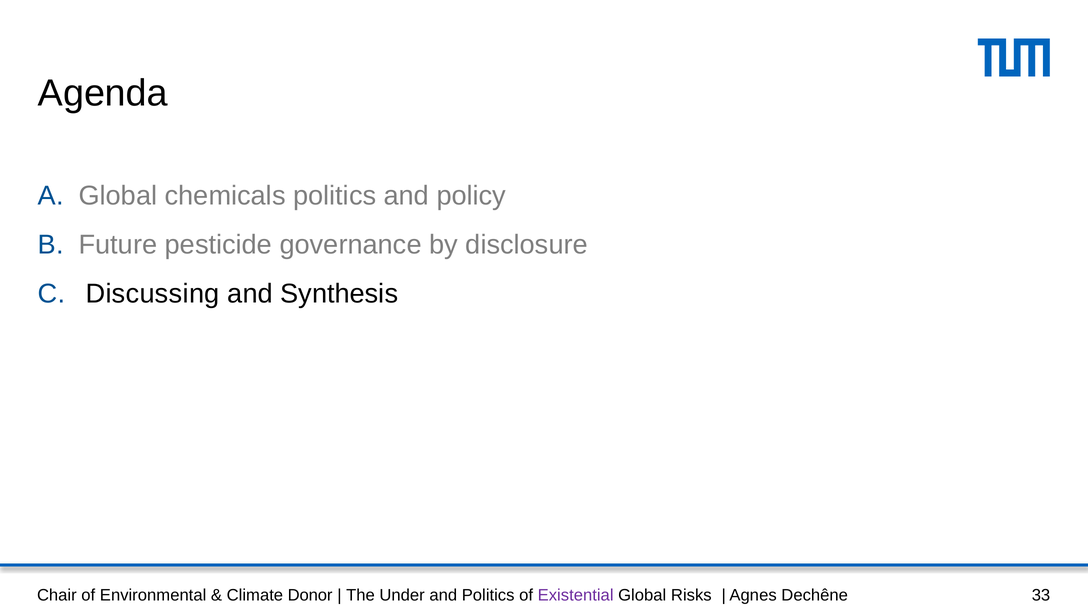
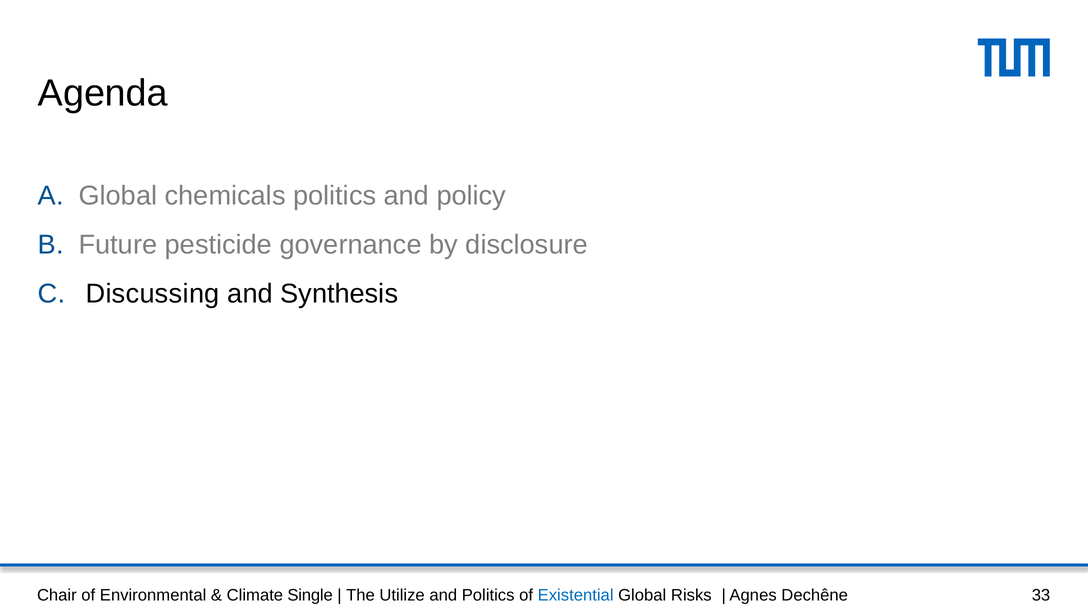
Donor: Donor -> Single
Under: Under -> Utilize
Existential colour: purple -> blue
